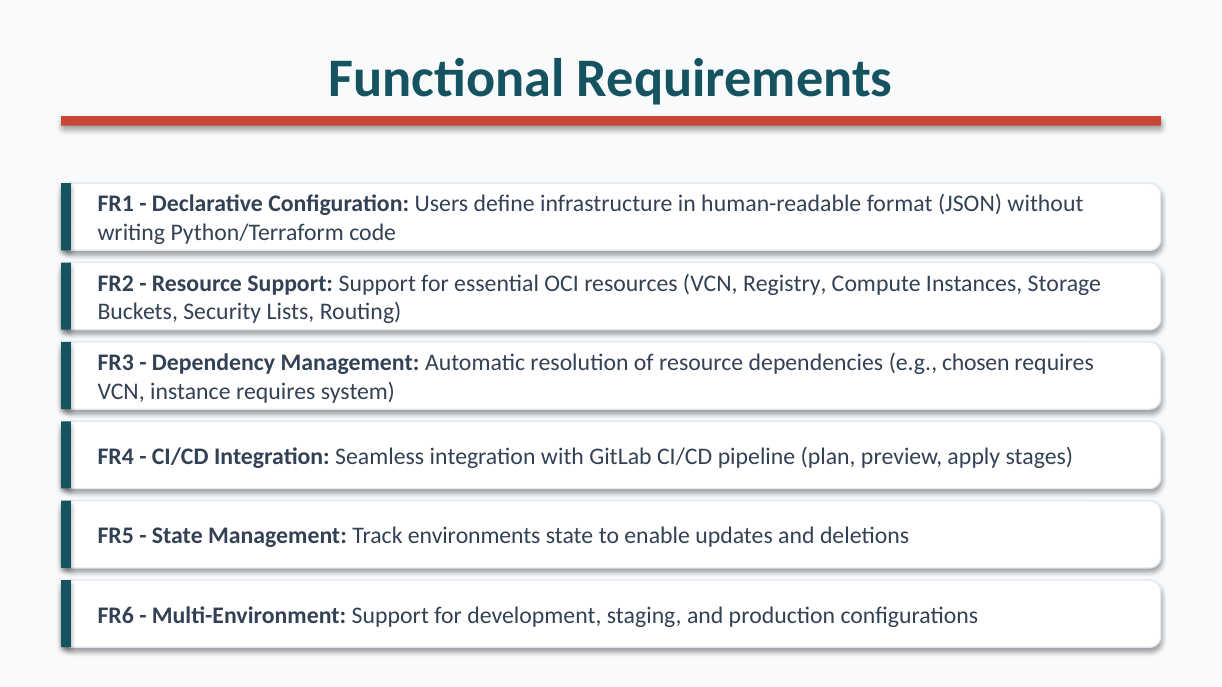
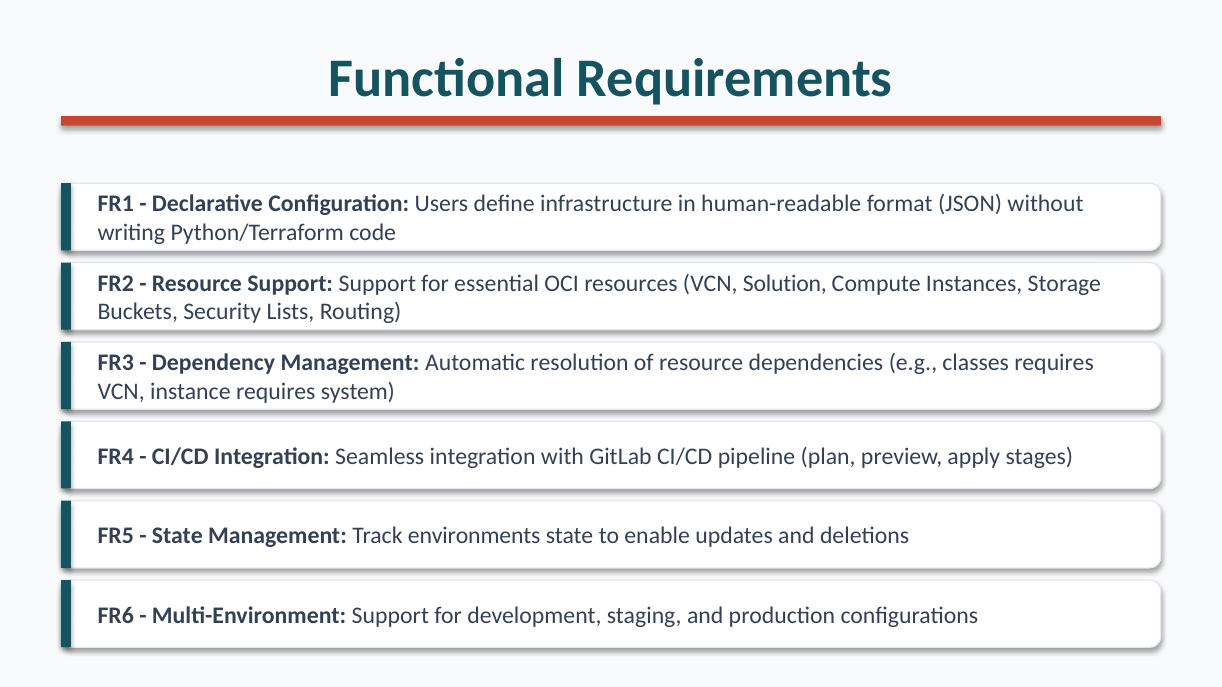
Registry: Registry -> Solution
chosen: chosen -> classes
